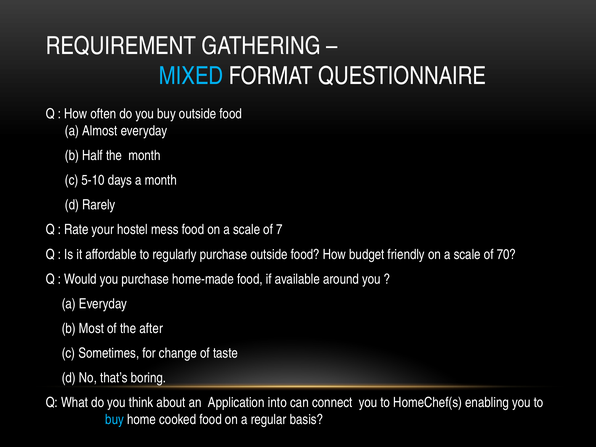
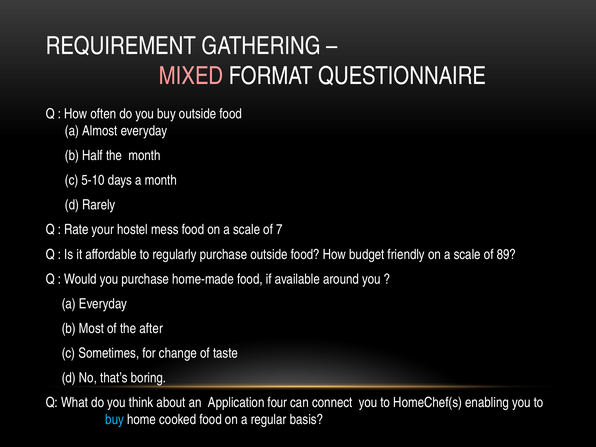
MIXED colour: light blue -> pink
70: 70 -> 89
into: into -> four
